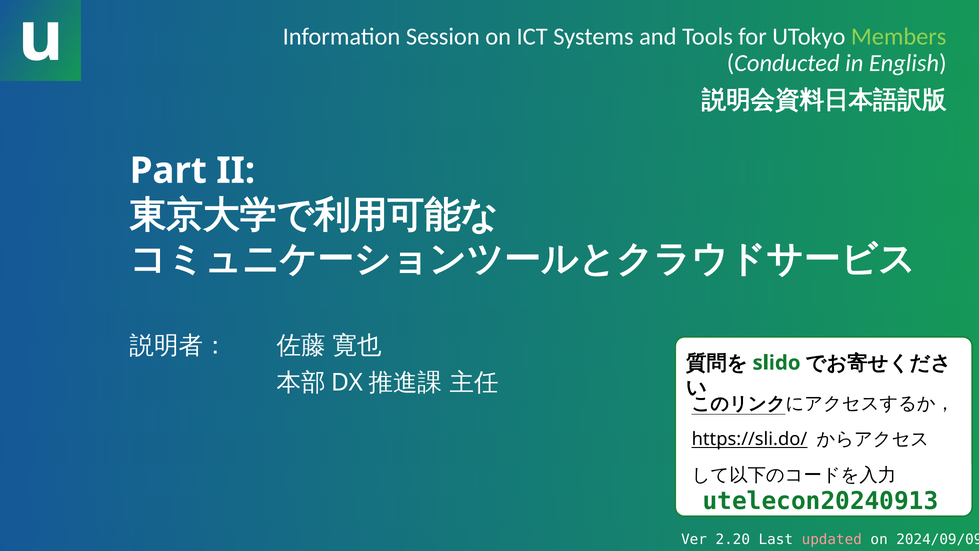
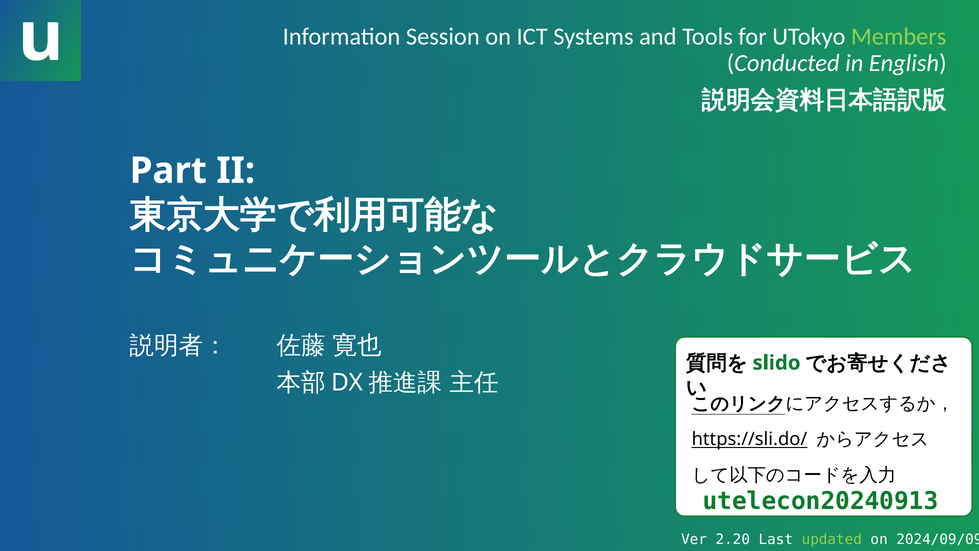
updated colour: pink -> light green
